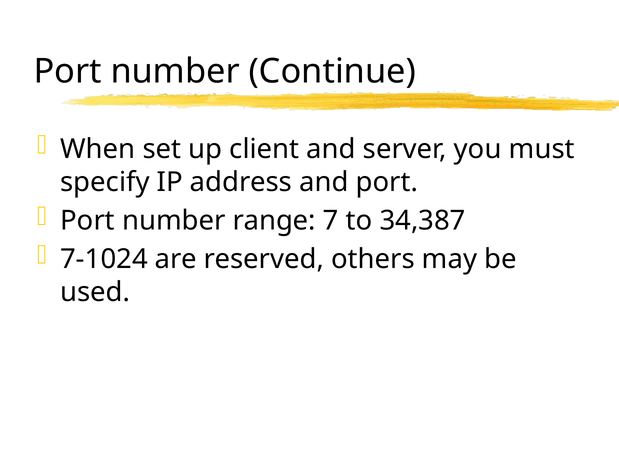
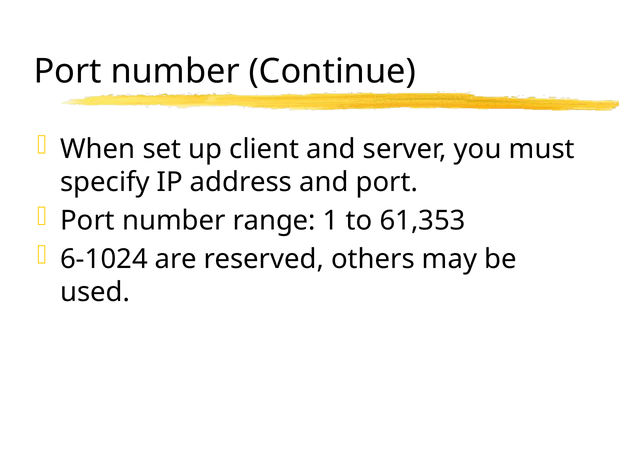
7: 7 -> 1
34,387: 34,387 -> 61,353
7-1024: 7-1024 -> 6-1024
